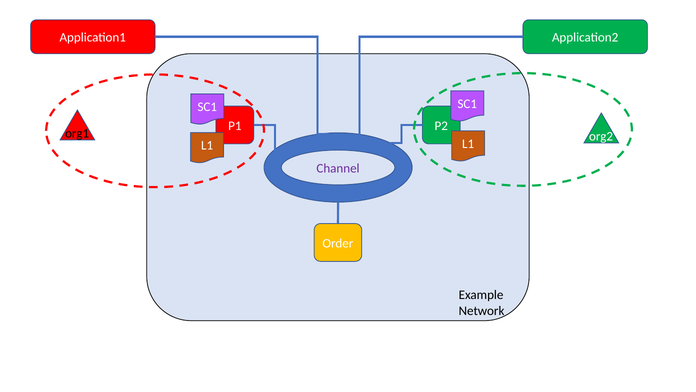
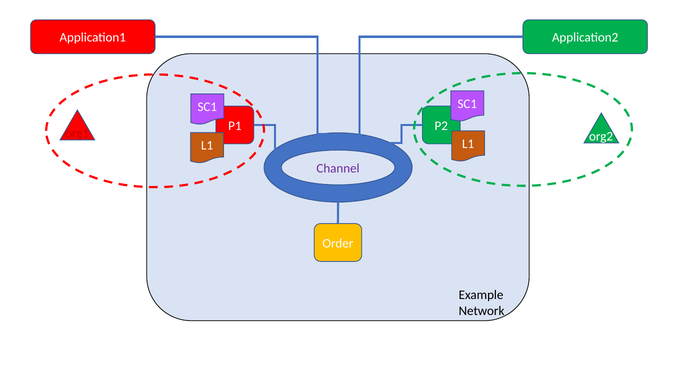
org1 colour: black -> red
